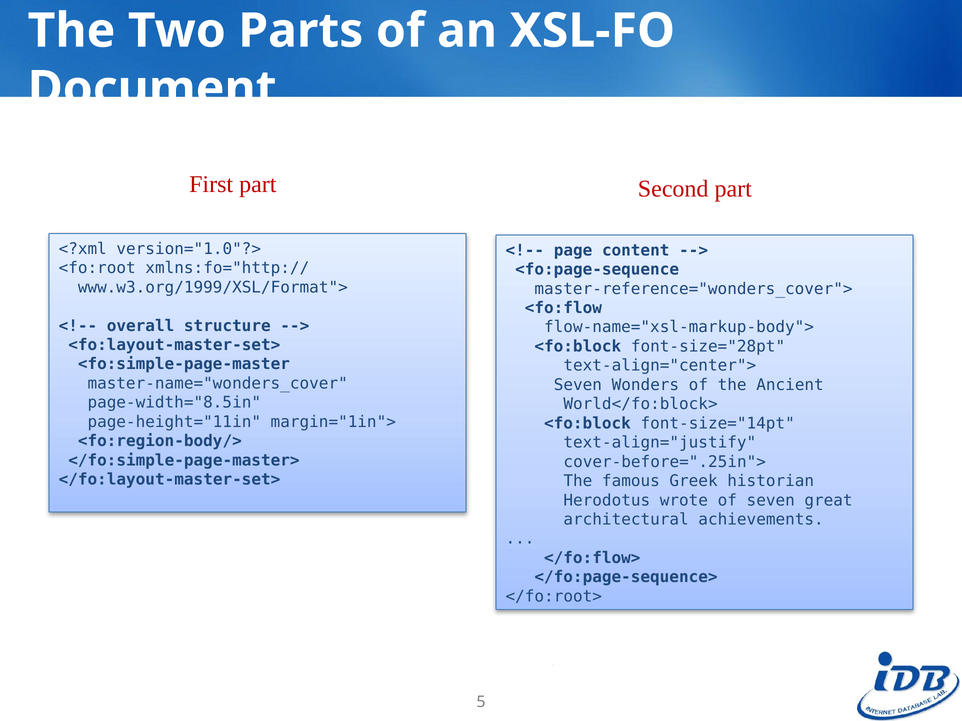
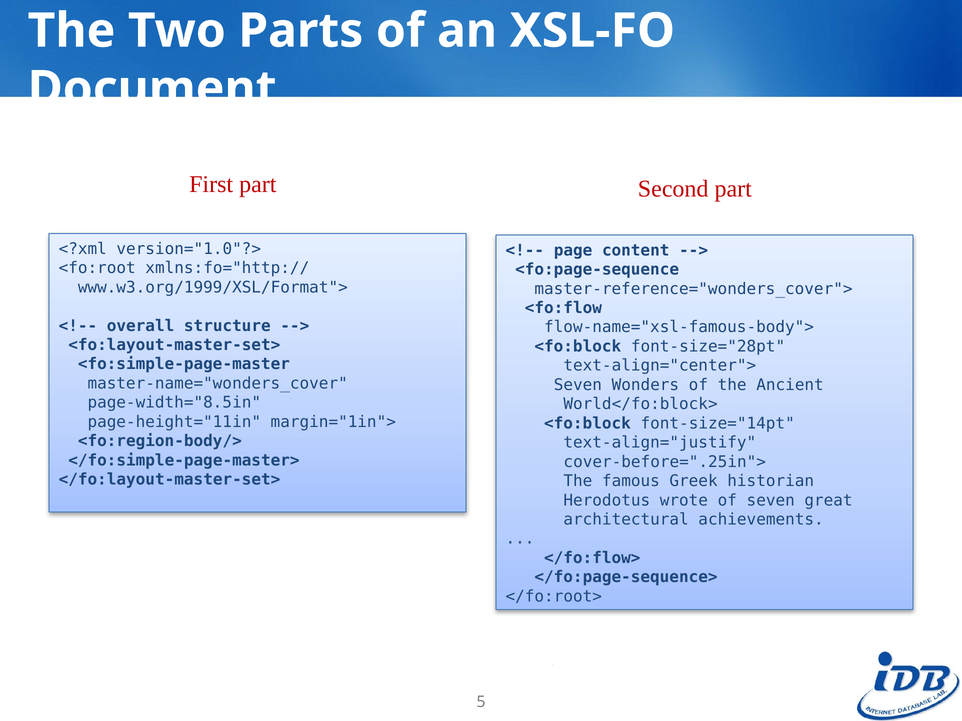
flow-name="xsl-markup-body">: flow-name="xsl-markup-body"> -> flow-name="xsl-famous-body">
